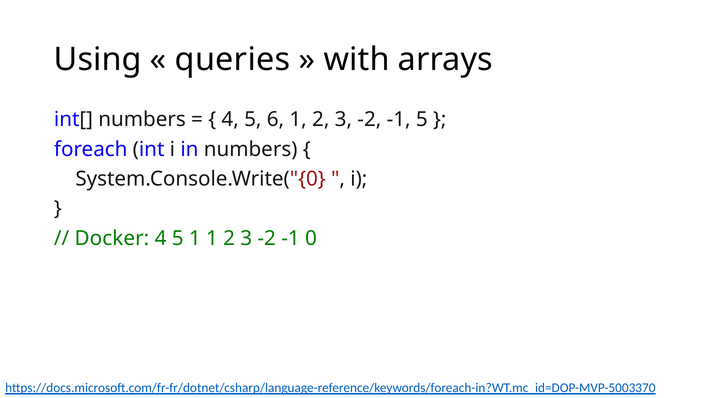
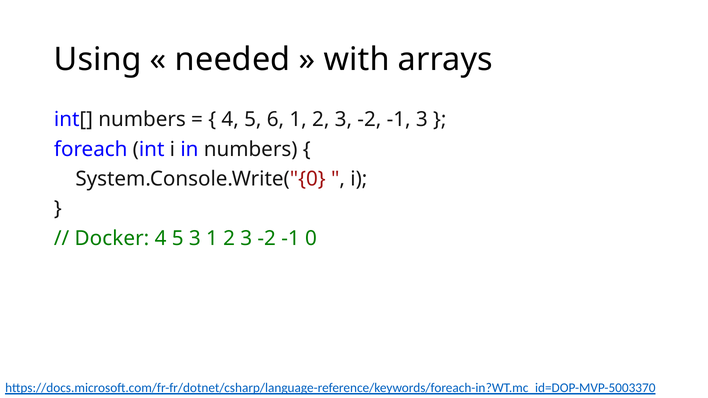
queries: queries -> needed
-1 5: 5 -> 3
5 1: 1 -> 3
